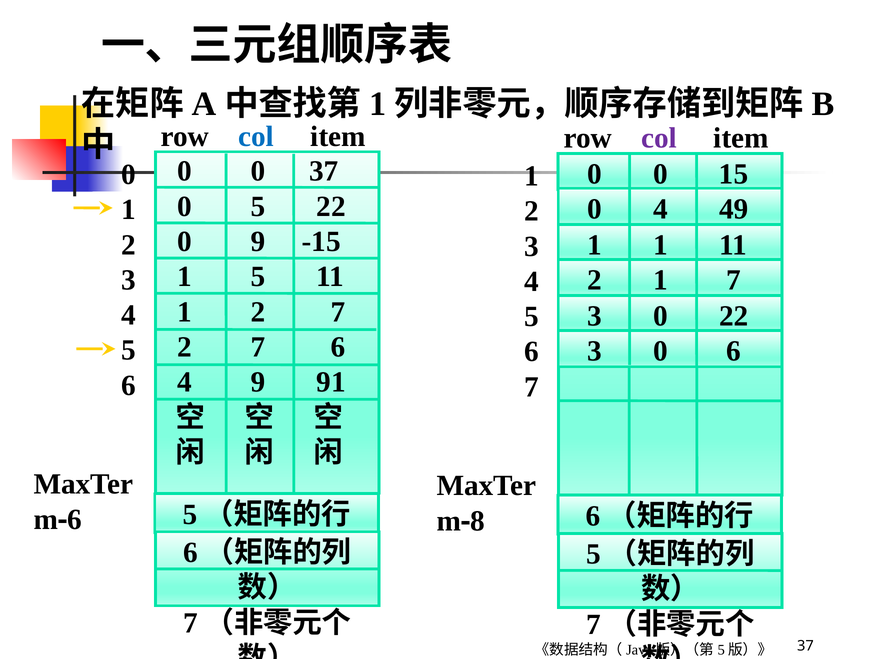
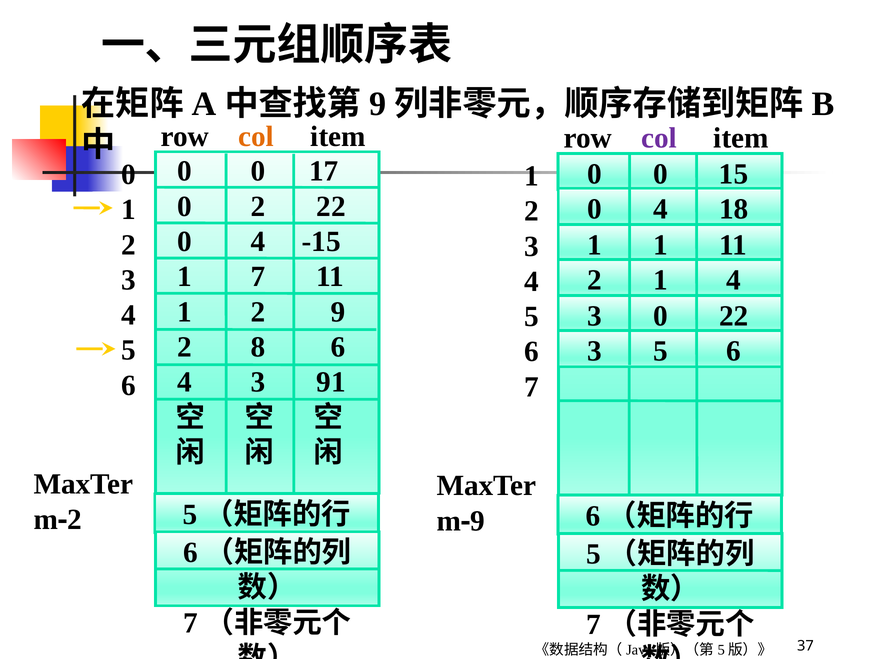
1 at (378, 104): 1 -> 9
col at (256, 137) colour: blue -> orange
0 37: 37 -> 17
0 5: 5 -> 2
49: 49 -> 18
9 at (258, 241): 9 -> 4
1 5: 5 -> 7
1 7: 7 -> 4
1 2 7: 7 -> 9
7 at (258, 347): 7 -> 8
0 at (661, 351): 0 -> 5
9 at (258, 382): 9 -> 3
6 at (75, 519): 6 -> 2
8 at (478, 520): 8 -> 9
